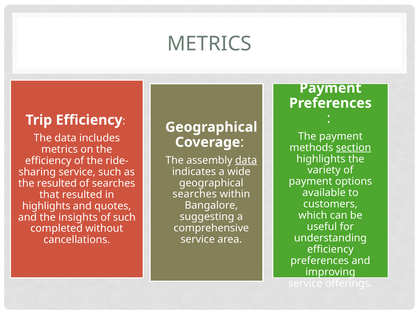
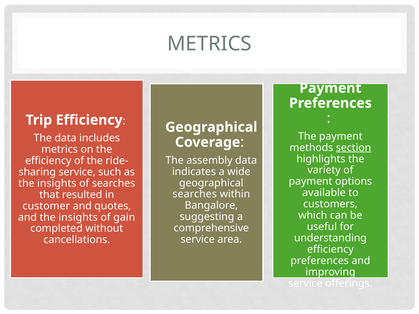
data at (246, 160) underline: present -> none
resulted at (57, 183): resulted -> insights
highlights at (46, 206): highlights -> customer
of such: such -> gain
